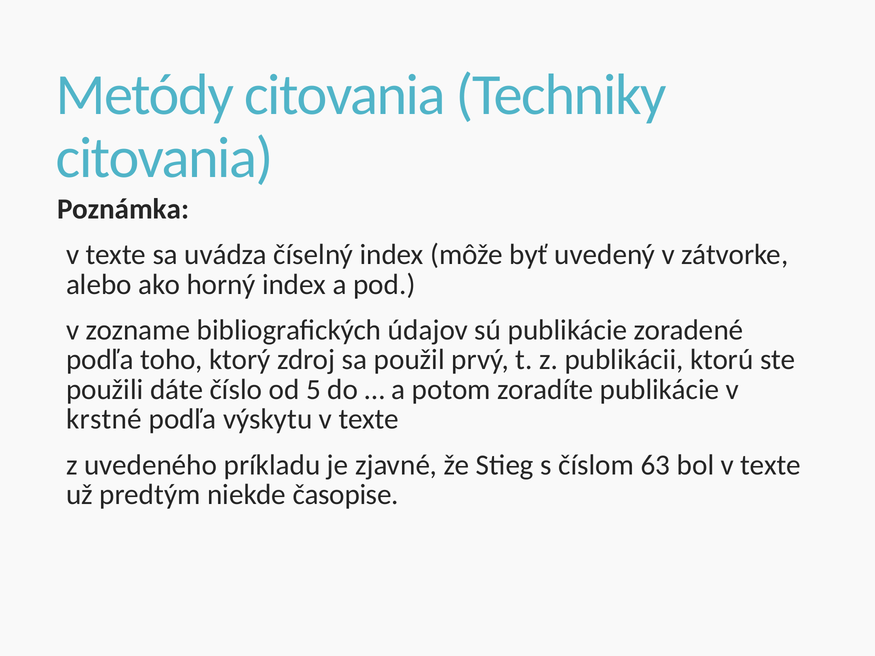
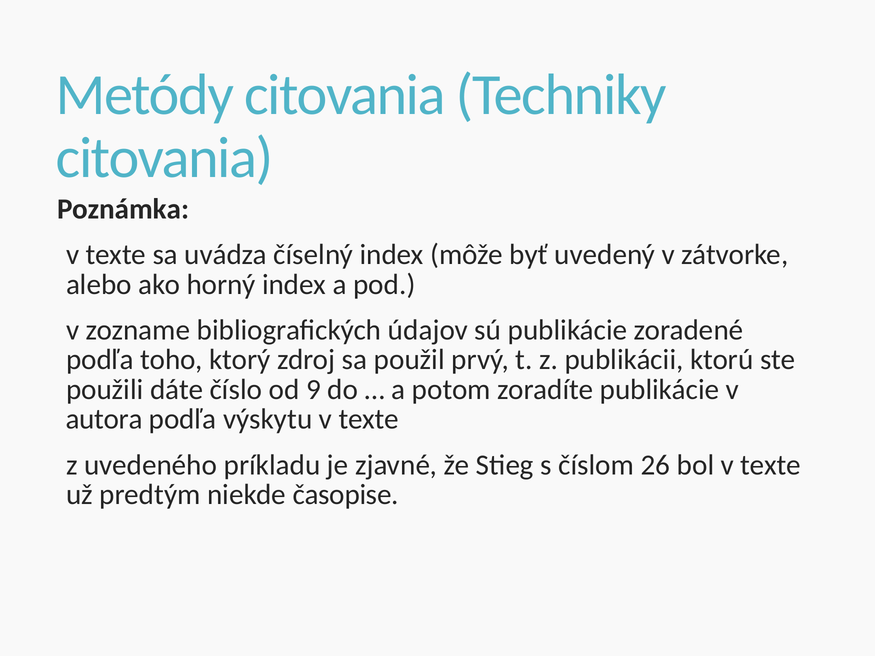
5: 5 -> 9
krstné: krstné -> autora
63: 63 -> 26
